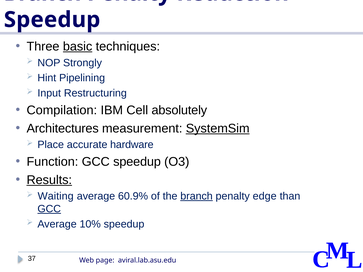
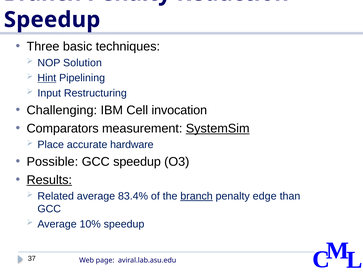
basic underline: present -> none
Strongly: Strongly -> Solution
Hint underline: none -> present
Compilation: Compilation -> Challenging
absolutely: absolutely -> invocation
Architectures: Architectures -> Comparators
Function: Function -> Possible
Waiting: Waiting -> Related
60.9%: 60.9% -> 83.4%
GCC at (49, 209) underline: present -> none
